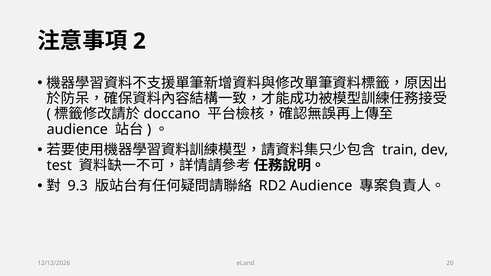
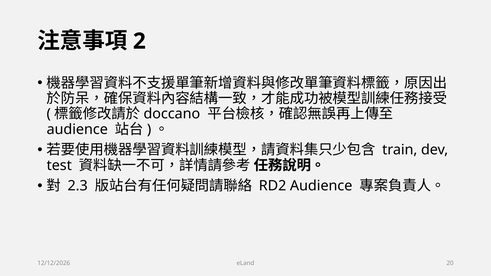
9.3: 9.3 -> 2.3
